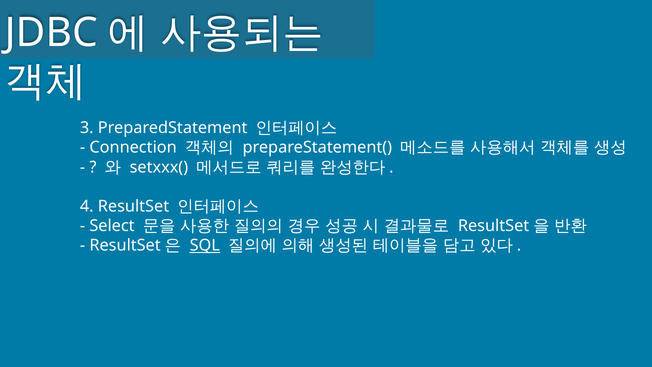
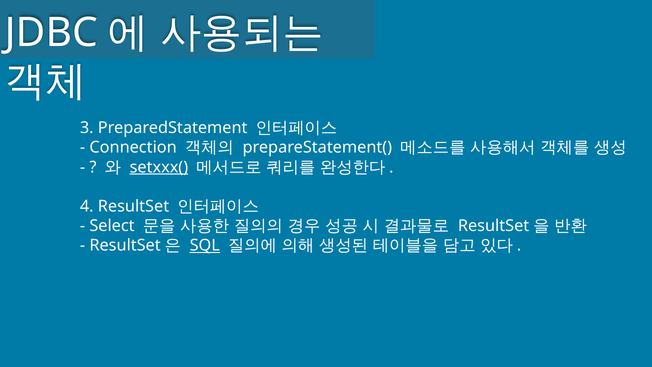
setxxx( underline: none -> present
